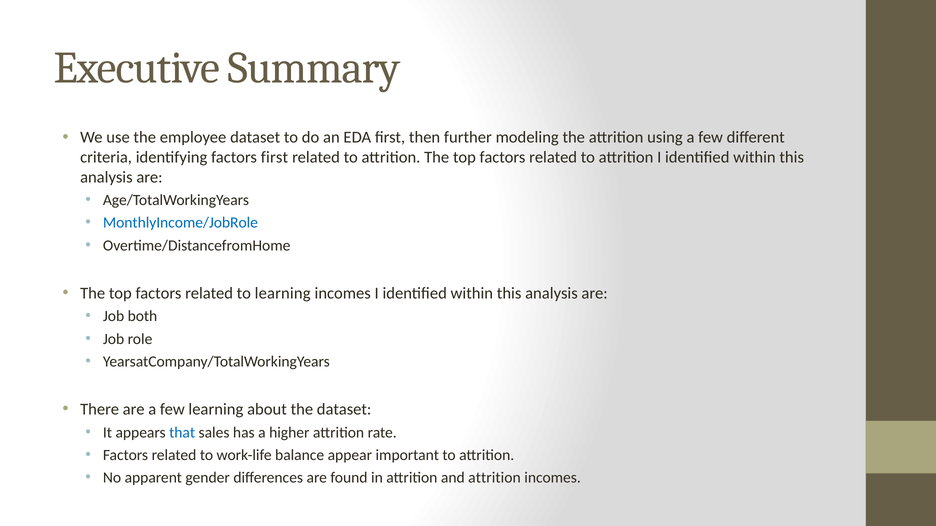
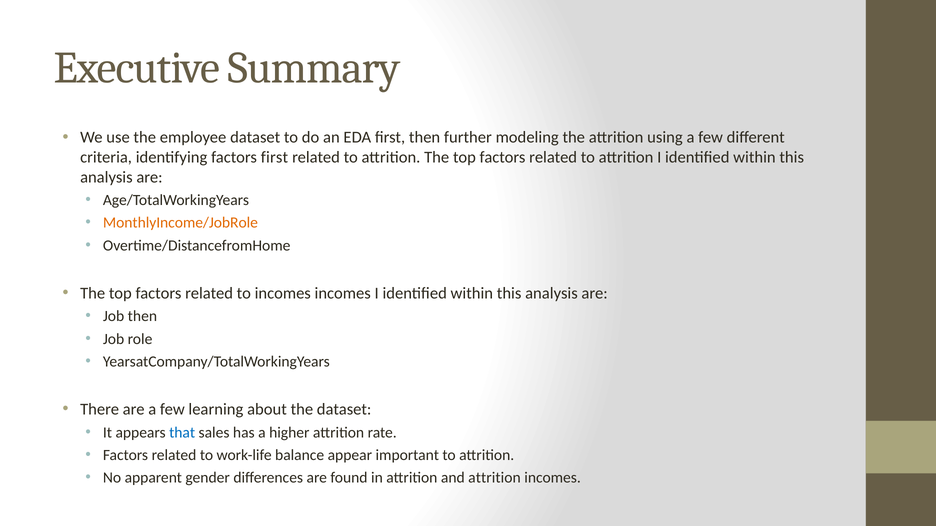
MonthlyIncome/JobRole colour: blue -> orange
to learning: learning -> incomes
Job both: both -> then
